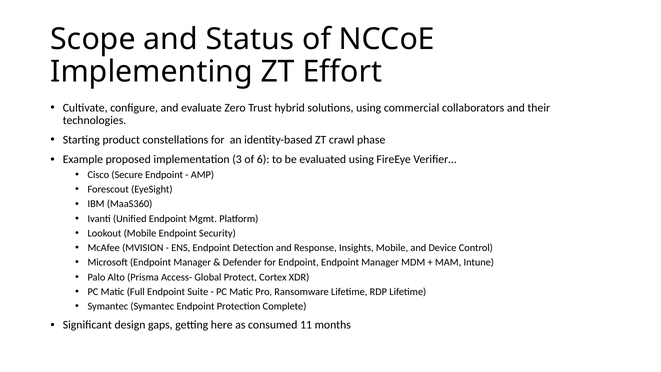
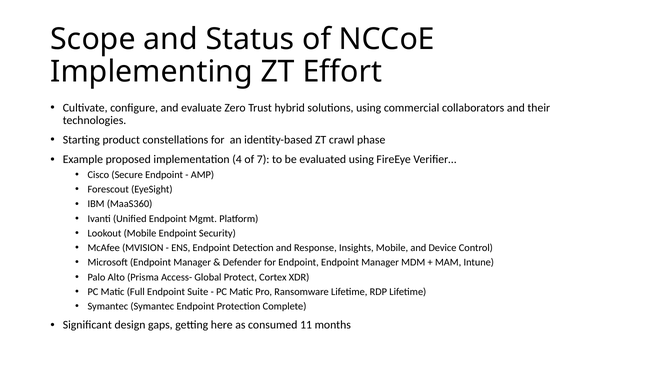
3: 3 -> 4
6: 6 -> 7
